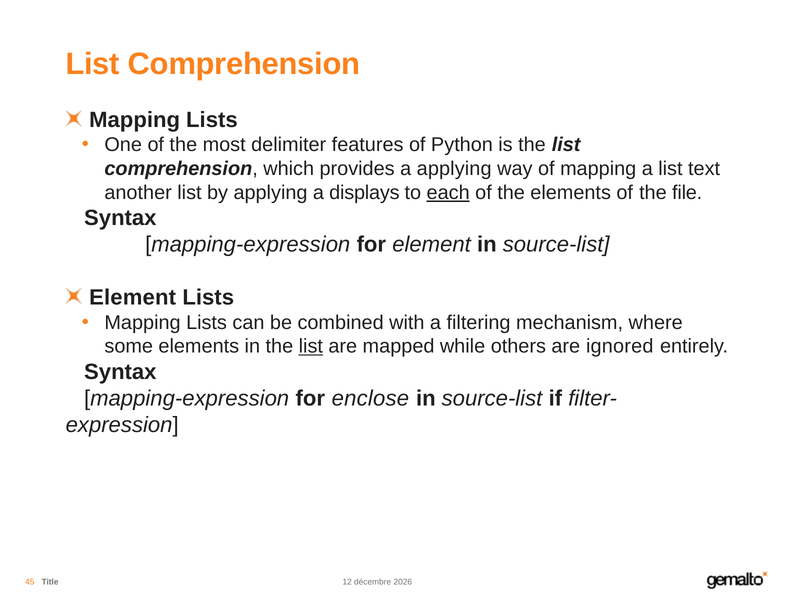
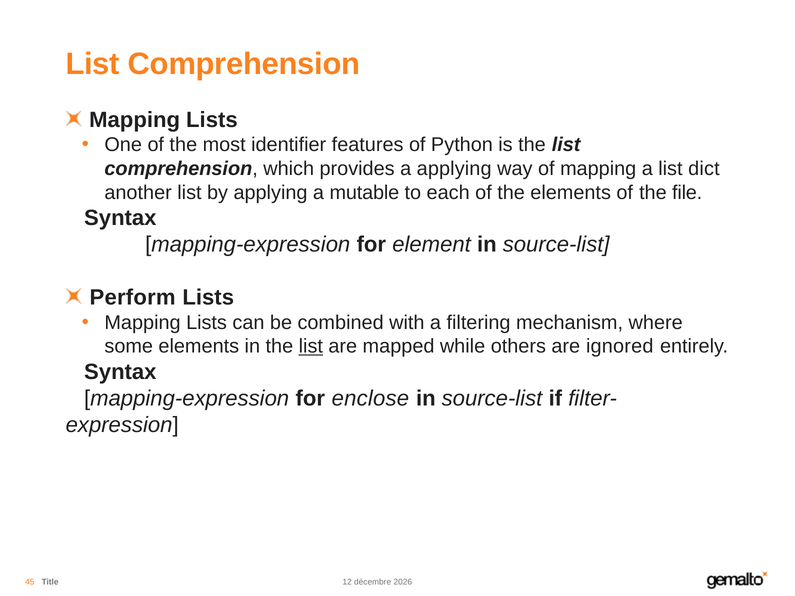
delimiter: delimiter -> identifier
text: text -> dict
displays: displays -> mutable
each underline: present -> none
Element at (133, 298): Element -> Perform
